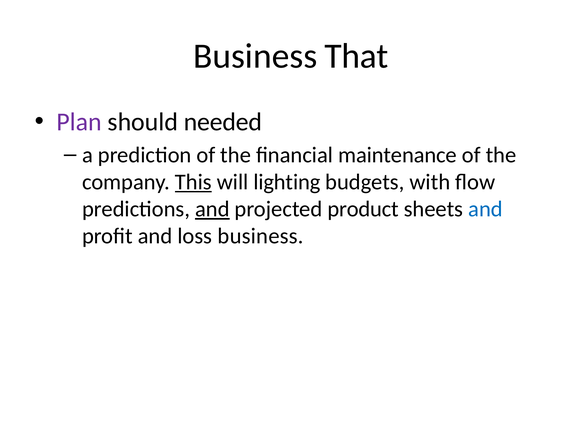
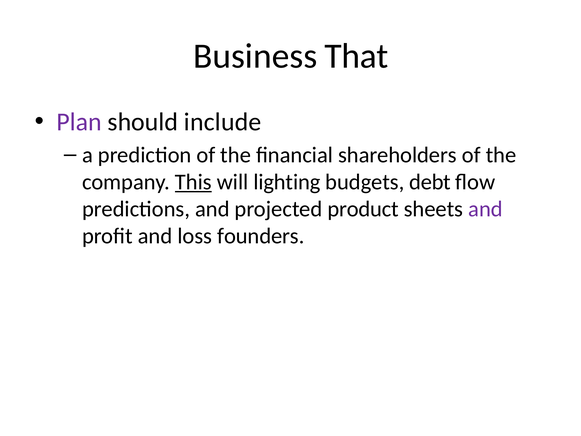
needed: needed -> include
maintenance: maintenance -> shareholders
with: with -> debt
and at (212, 209) underline: present -> none
and at (485, 209) colour: blue -> purple
loss business: business -> founders
